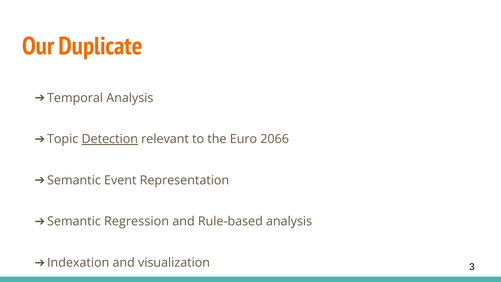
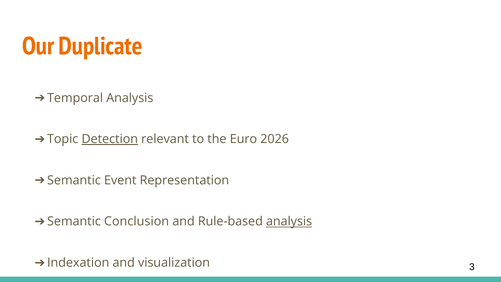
2066: 2066 -> 2026
Regression: Regression -> Conclusion
analysis at (289, 221) underline: none -> present
